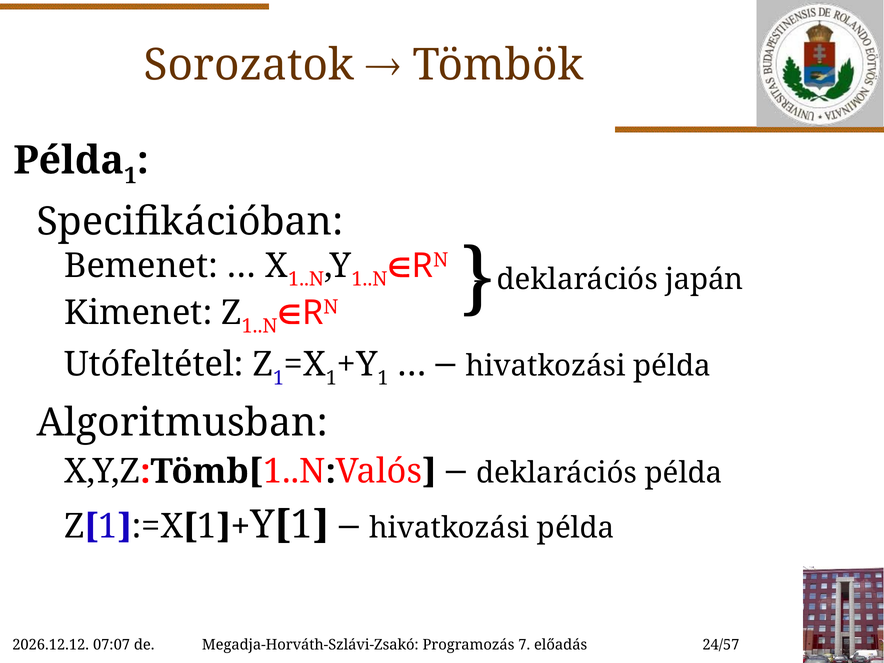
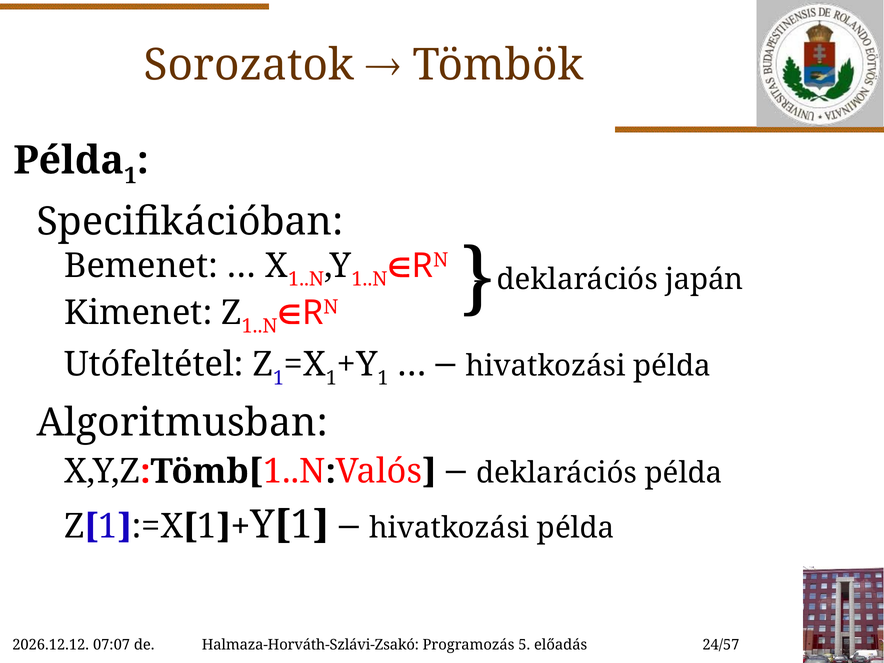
Megadja-Horváth-Szlávi-Zsakó: Megadja-Horváth-Szlávi-Zsakó -> Halmaza-Horváth-Szlávi-Zsakó
7: 7 -> 5
